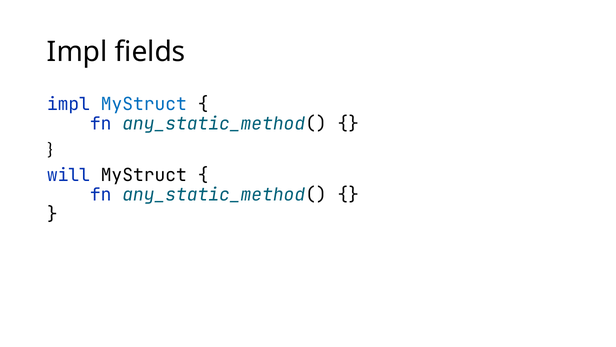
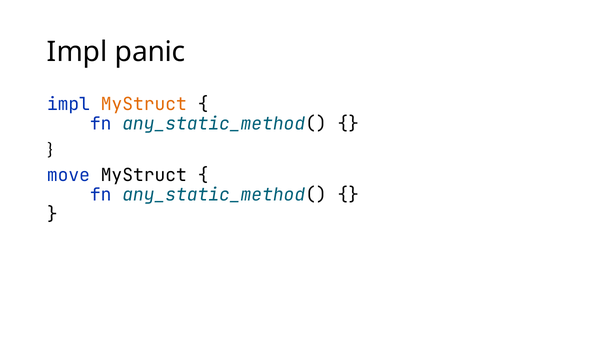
fields: fields -> panic
MyStruct at (144, 104) colour: blue -> orange
will: will -> move
